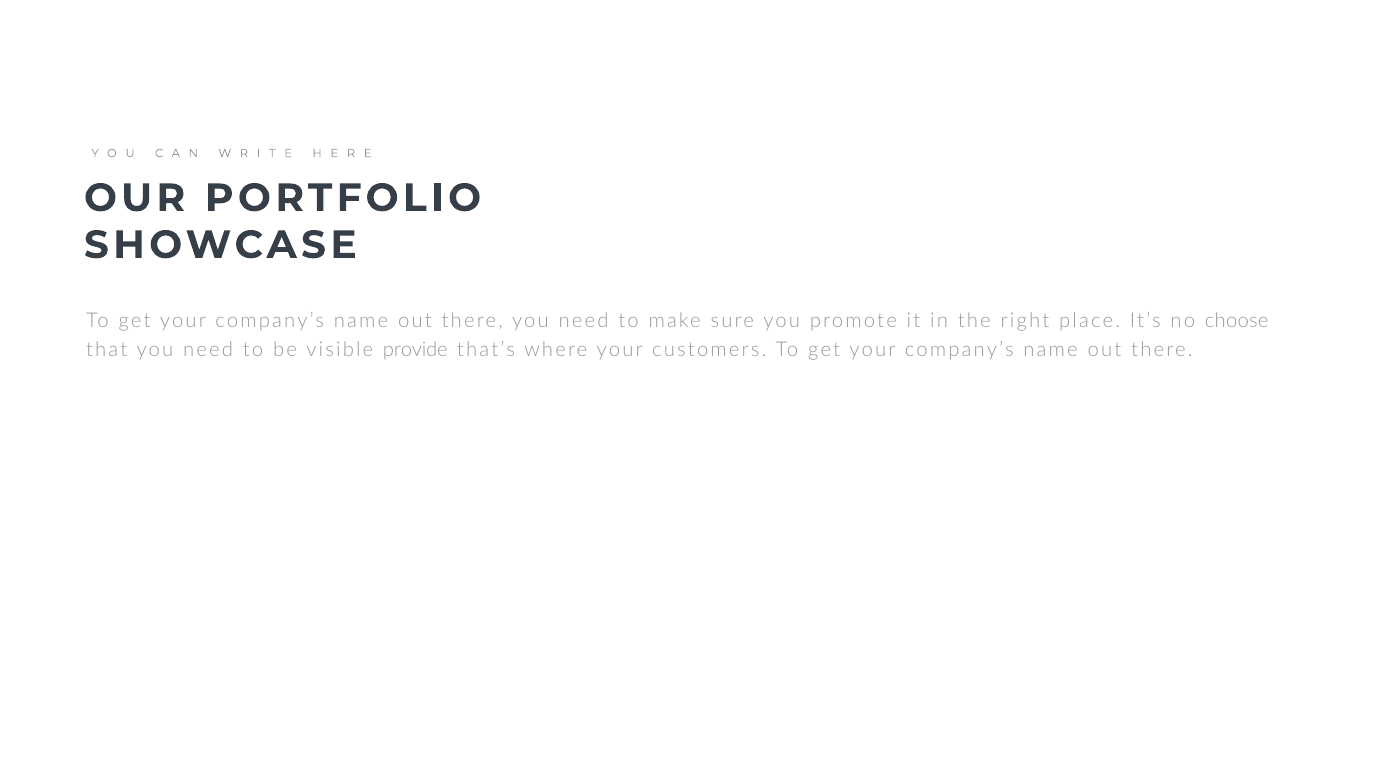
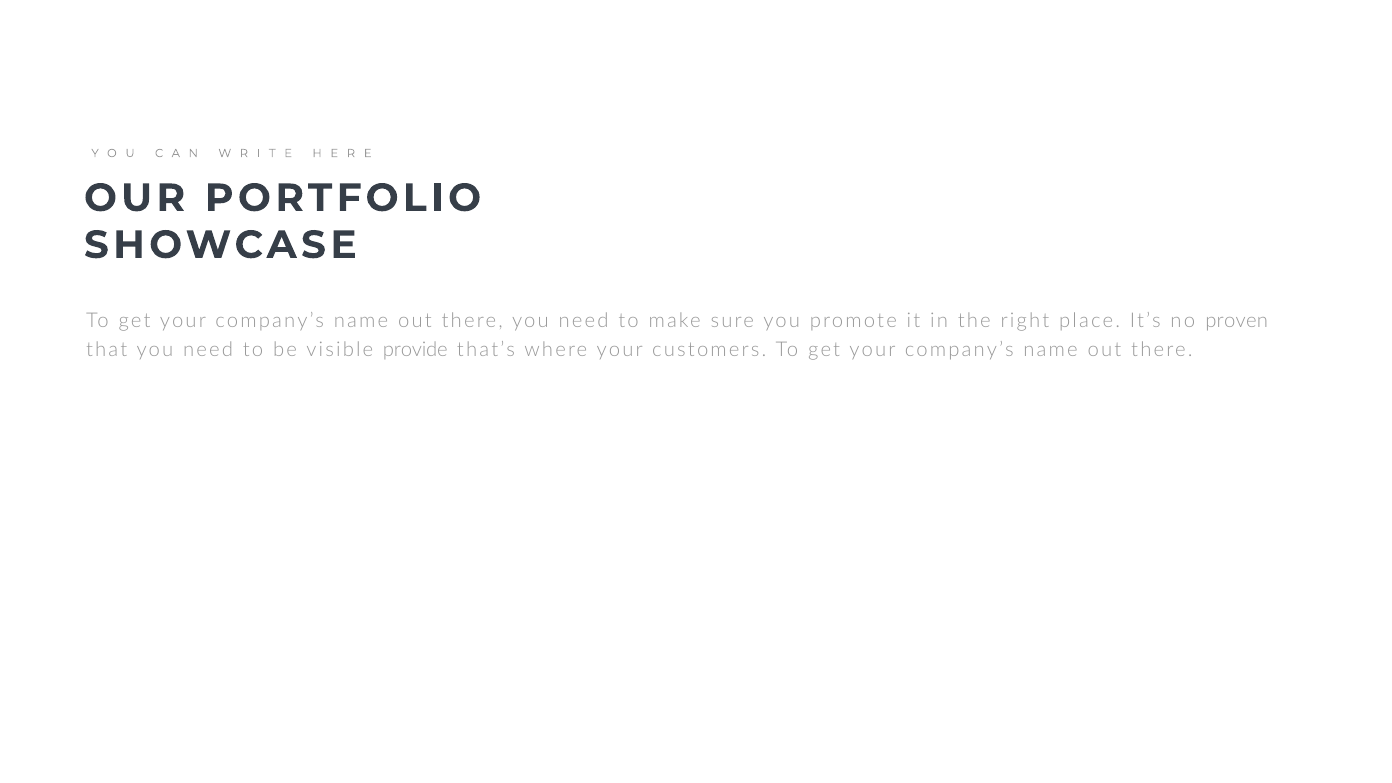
choose: choose -> proven
